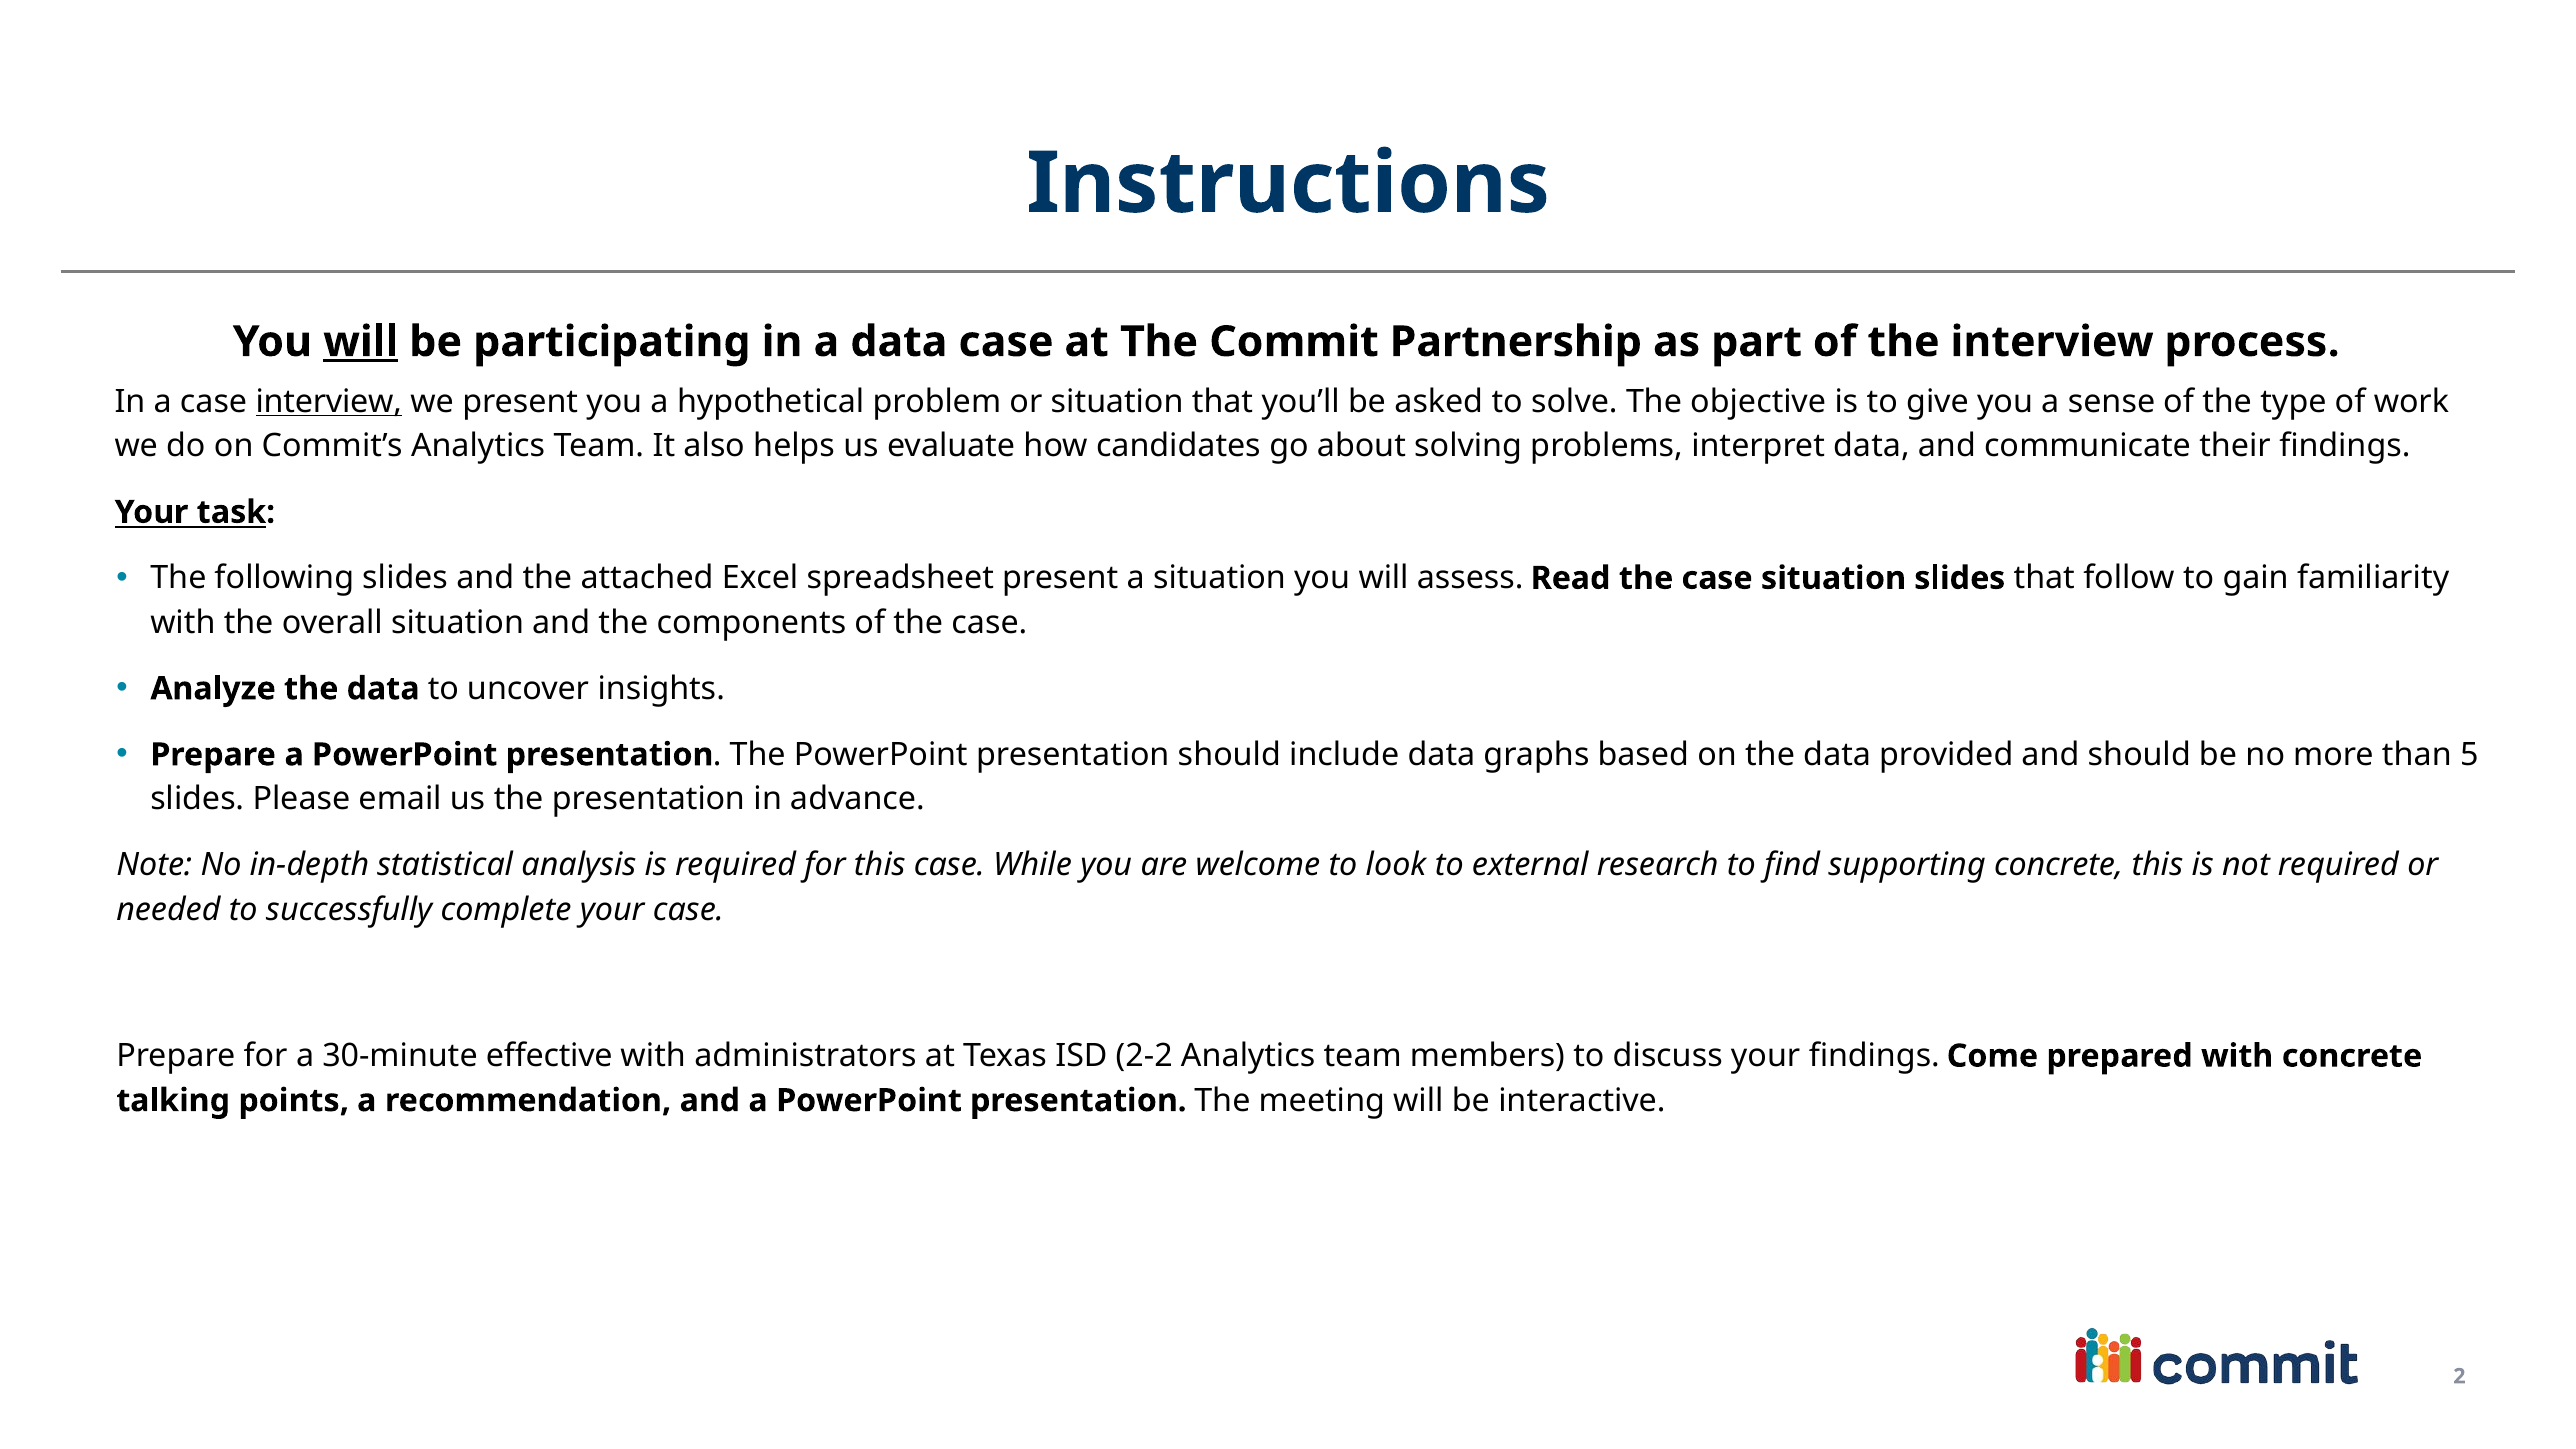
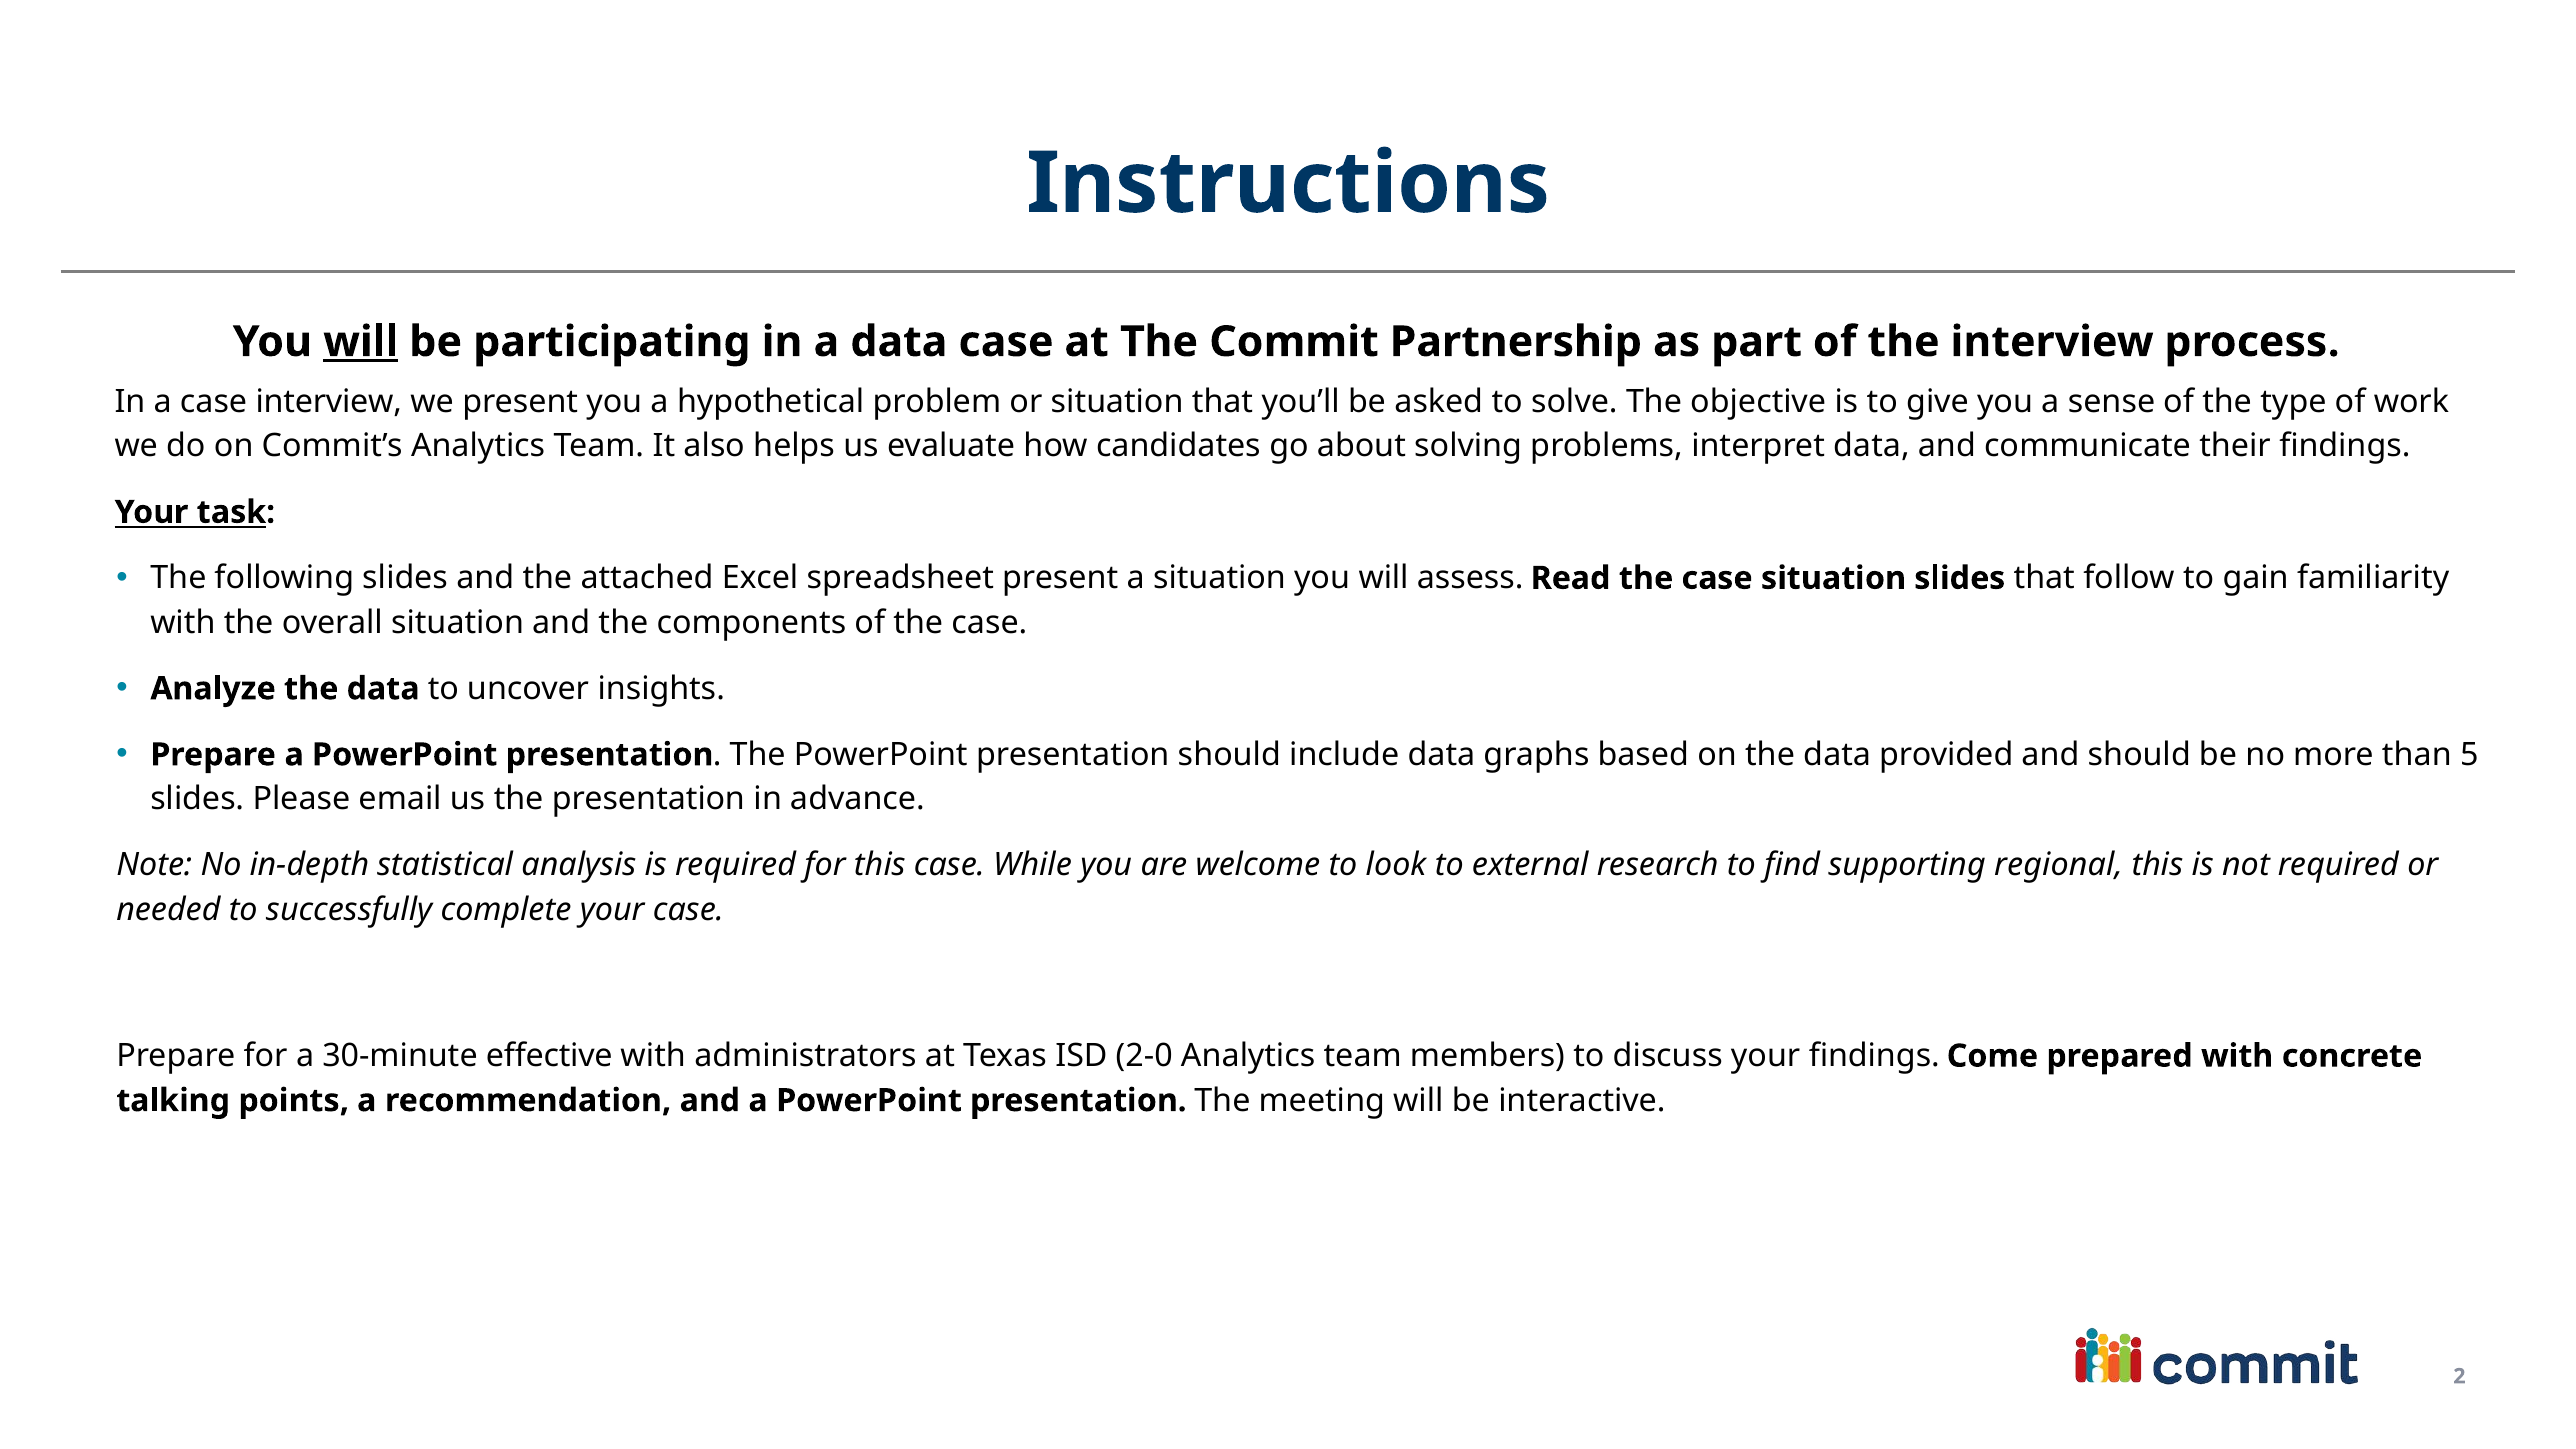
interview at (329, 402) underline: present -> none
supporting concrete: concrete -> regional
2-2: 2-2 -> 2-0
